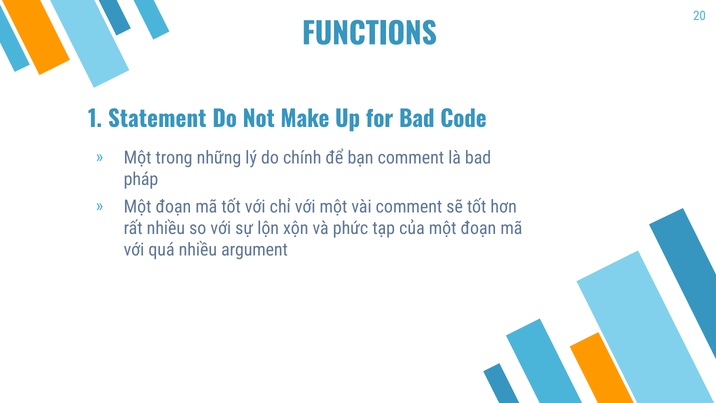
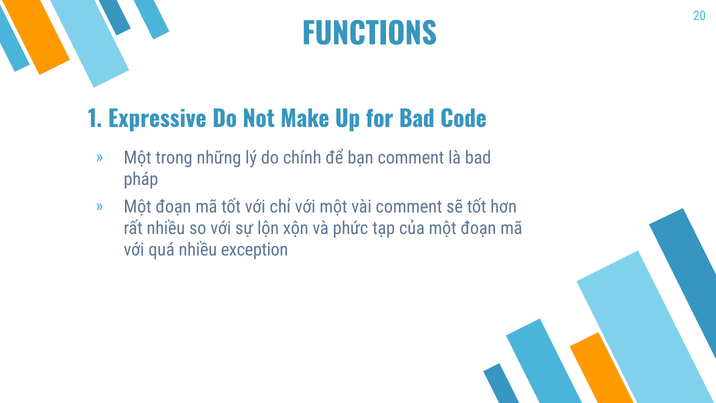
Statement: Statement -> Expressive
argument: argument -> exception
